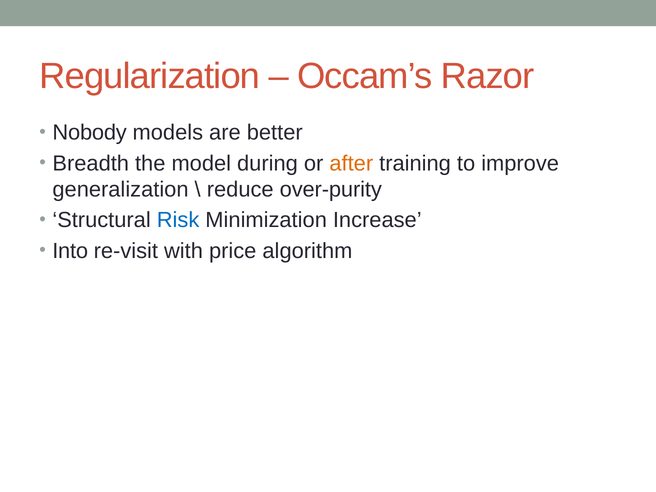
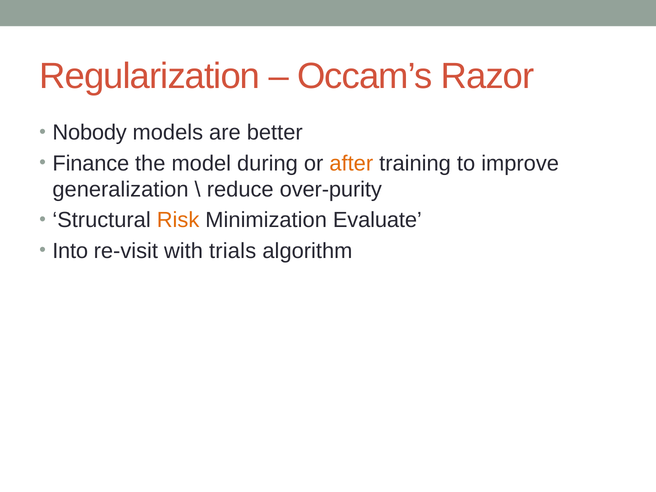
Breadth: Breadth -> Finance
Risk colour: blue -> orange
Increase: Increase -> Evaluate
price: price -> trials
